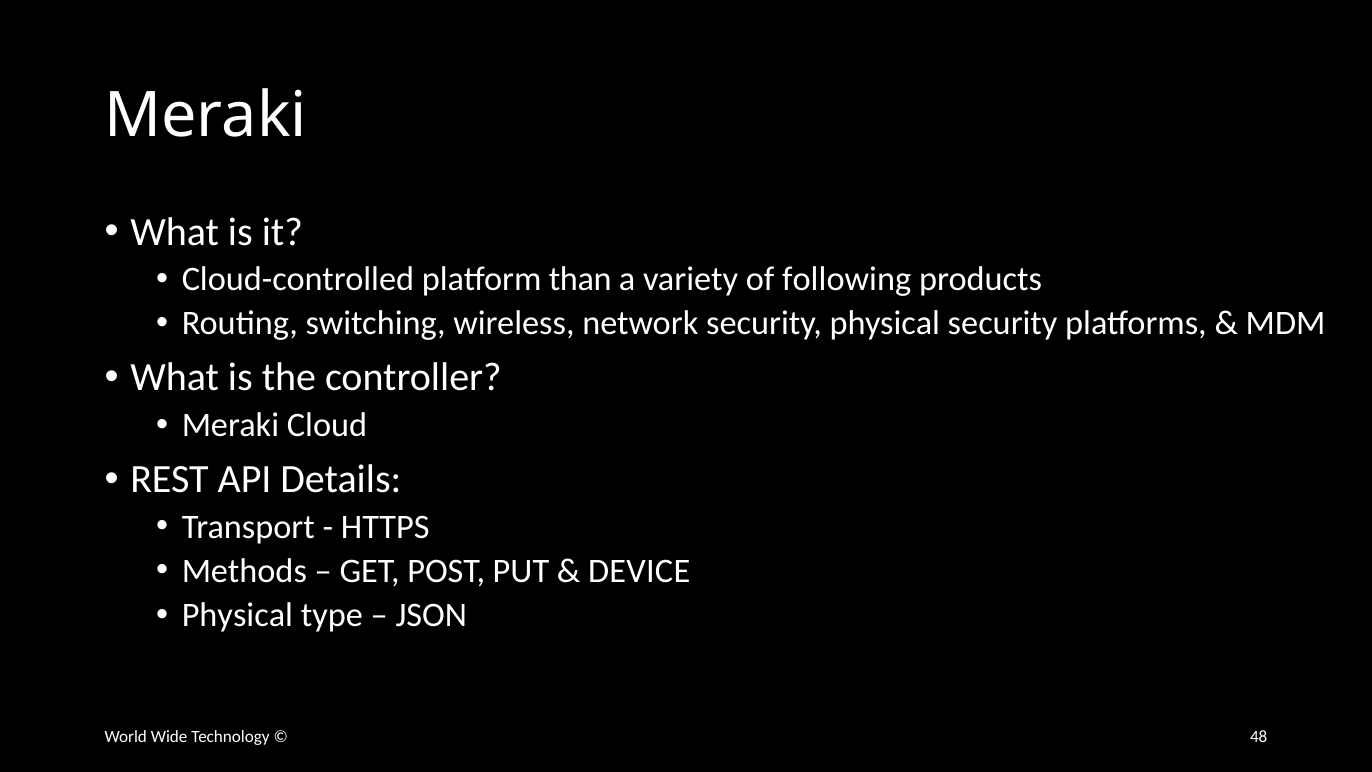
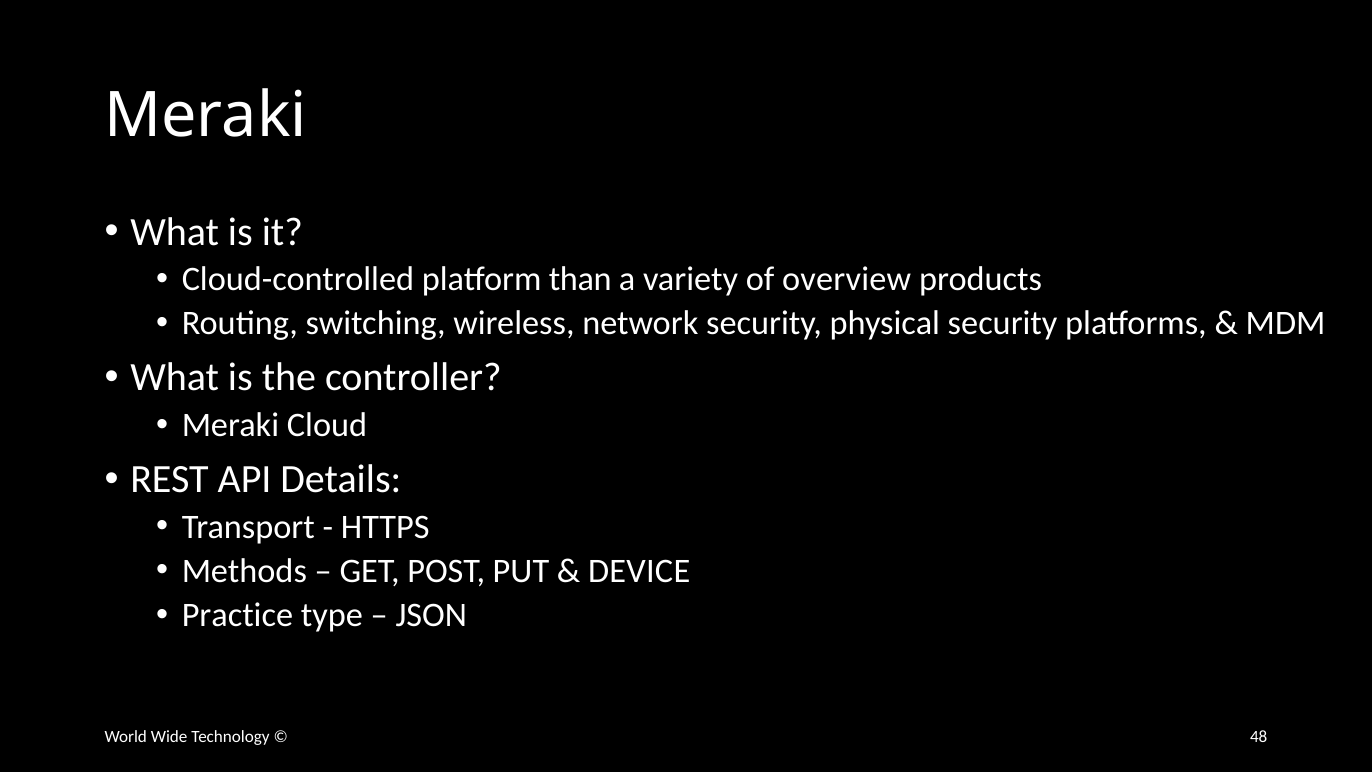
following: following -> overview
Physical at (237, 615): Physical -> Practice
